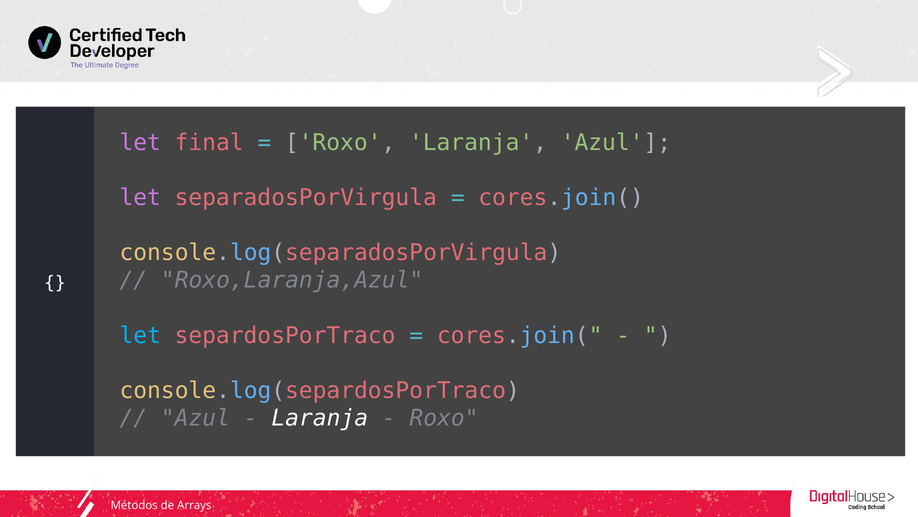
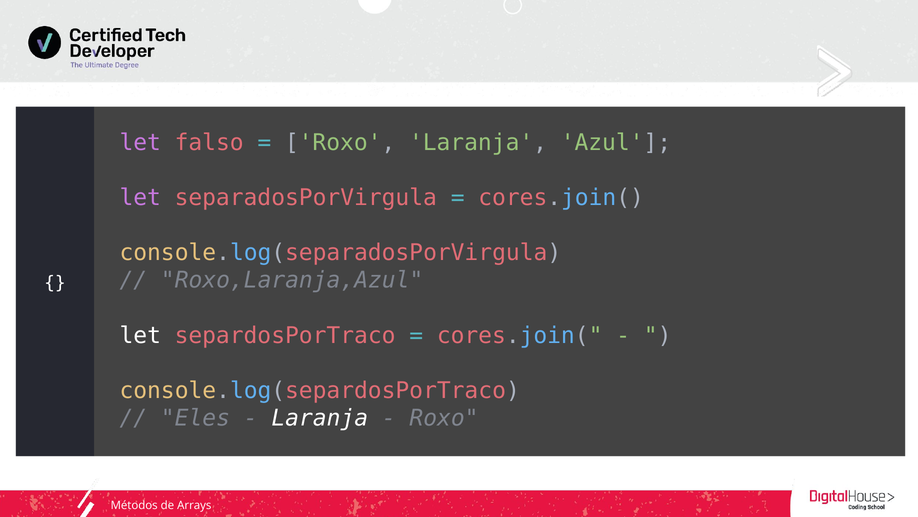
final: final -> falso
let at (140, 335) colour: light blue -> white
Azul at (195, 418): Azul -> Eles
